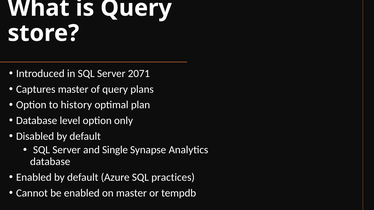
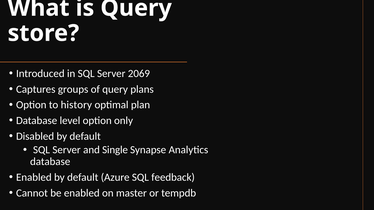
2071: 2071 -> 2069
Captures master: master -> groups
practices: practices -> feedback
